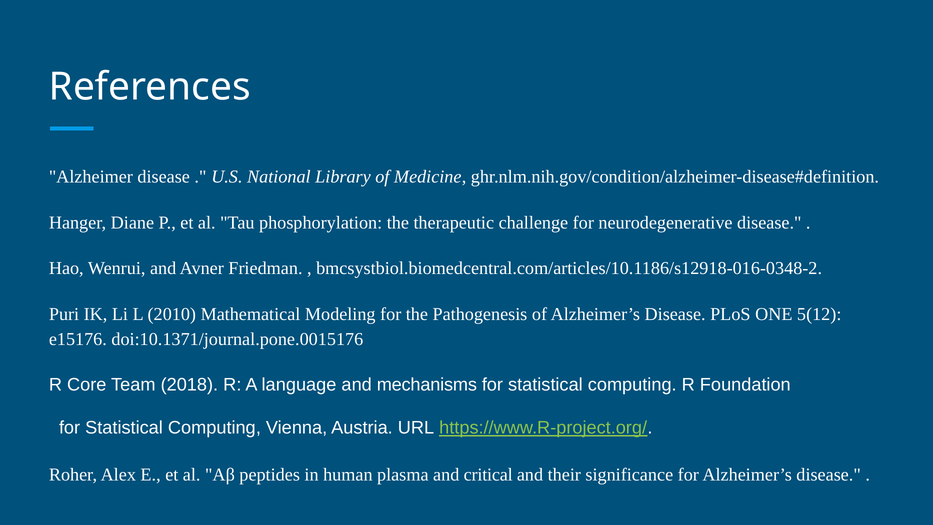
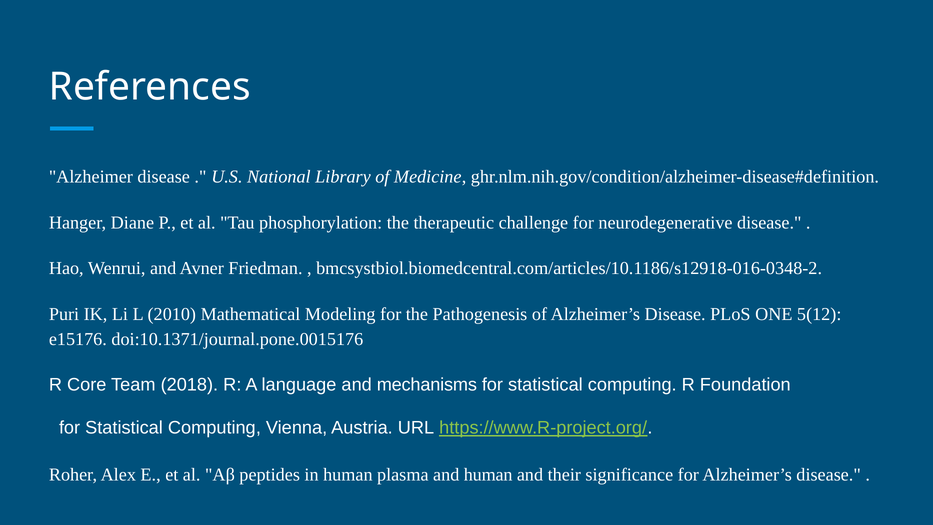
and critical: critical -> human
